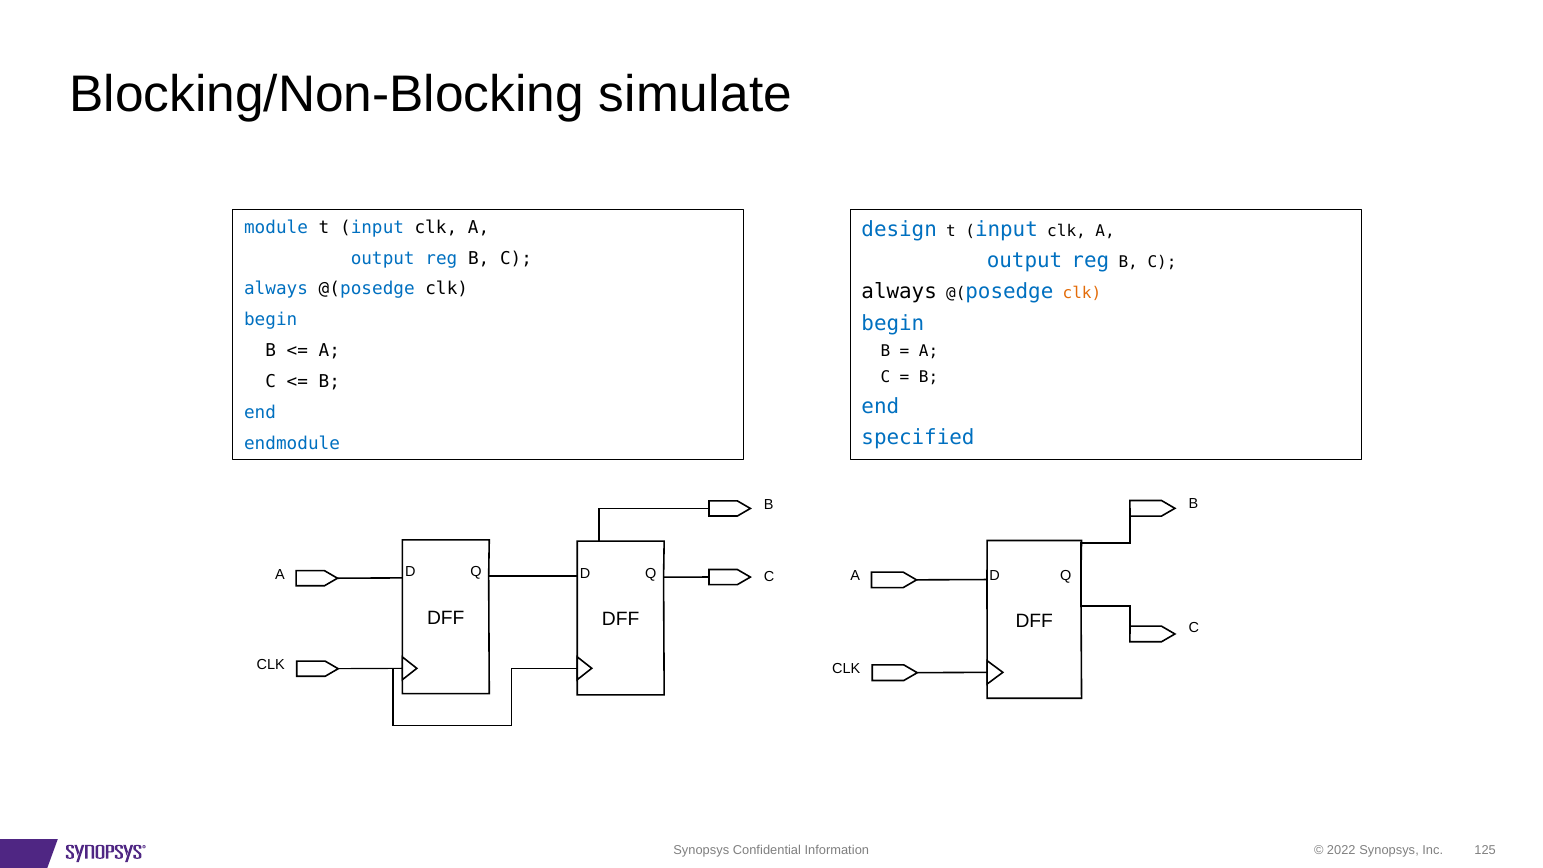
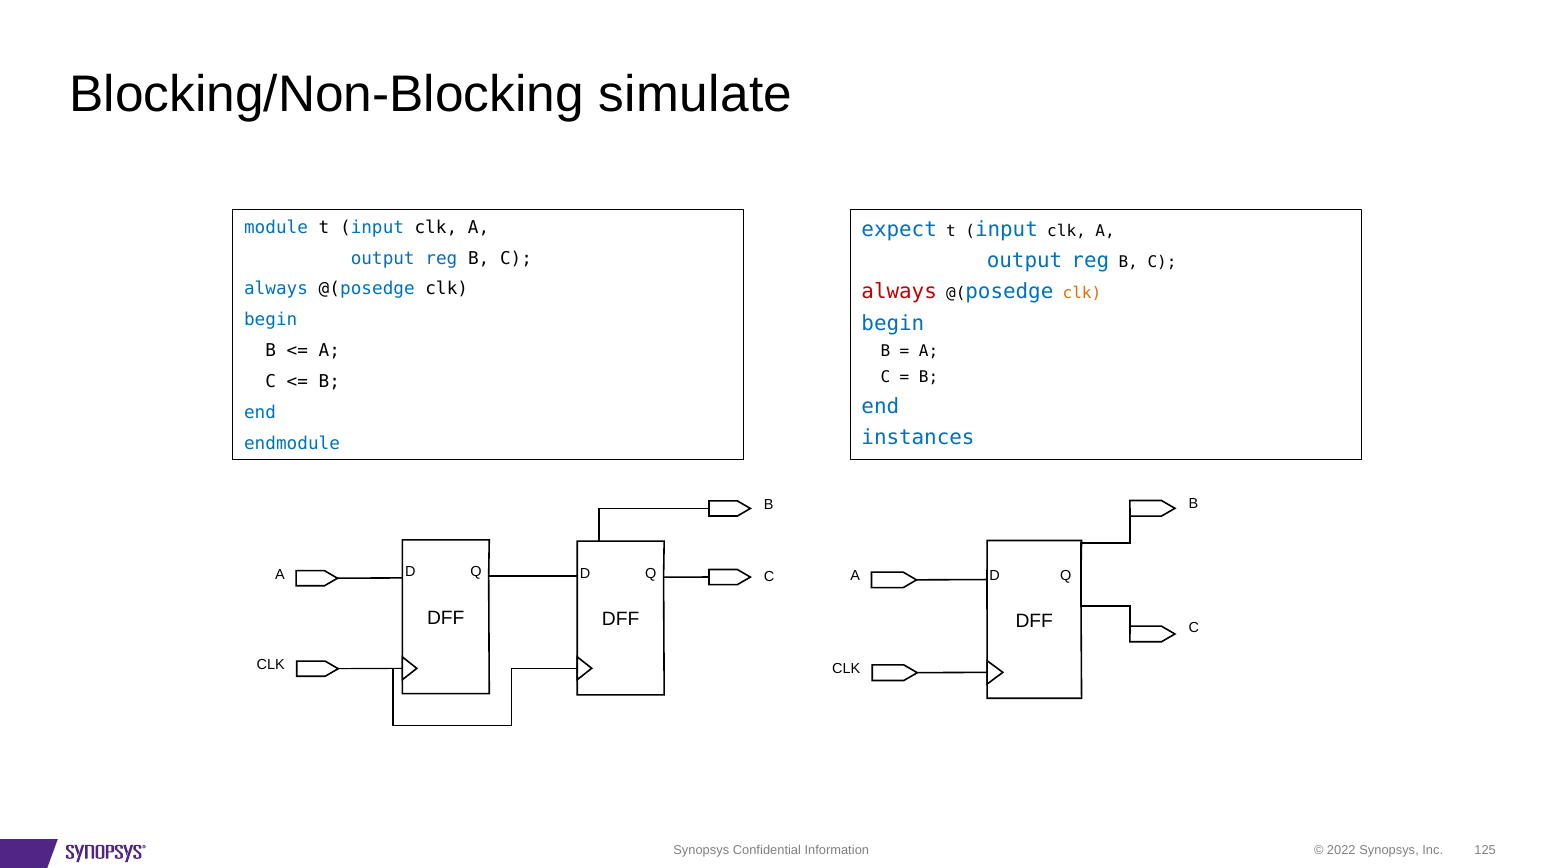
design: design -> expect
always at (899, 292) colour: black -> red
specified: specified -> instances
